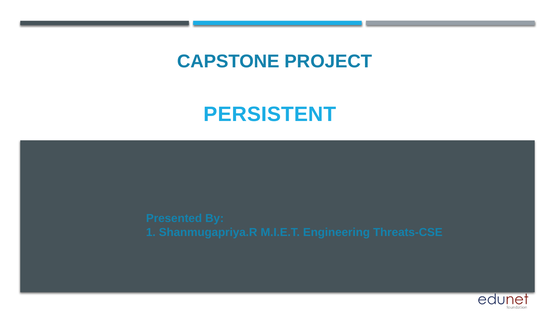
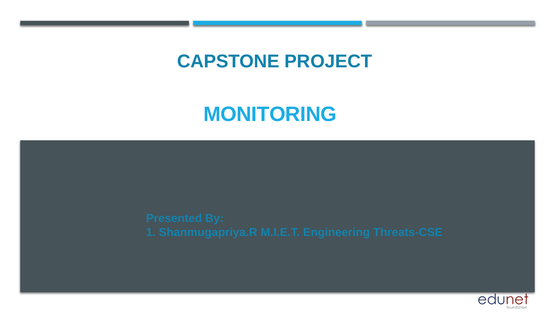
PERSISTENT: PERSISTENT -> MONITORING
